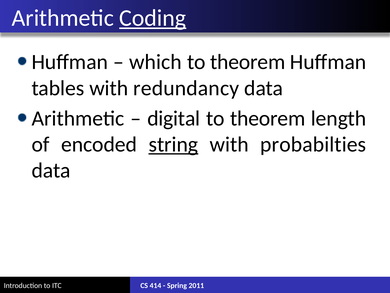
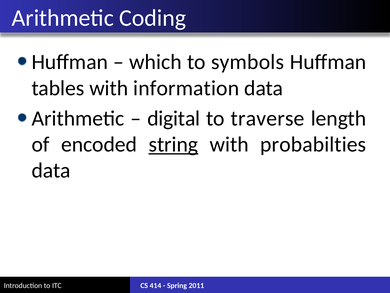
Coding underline: present -> none
theorem at (248, 62): theorem -> symbols
redundancy: redundancy -> information
theorem at (268, 118): theorem -> traverse
